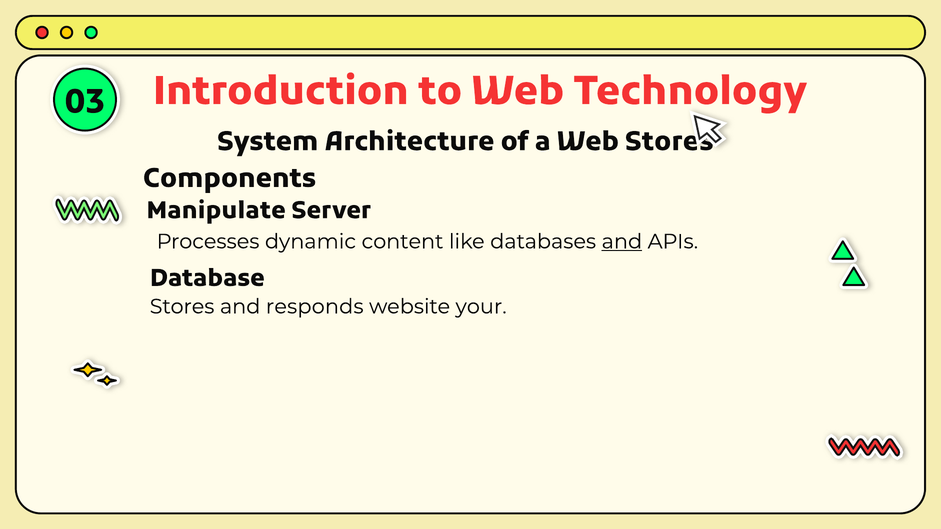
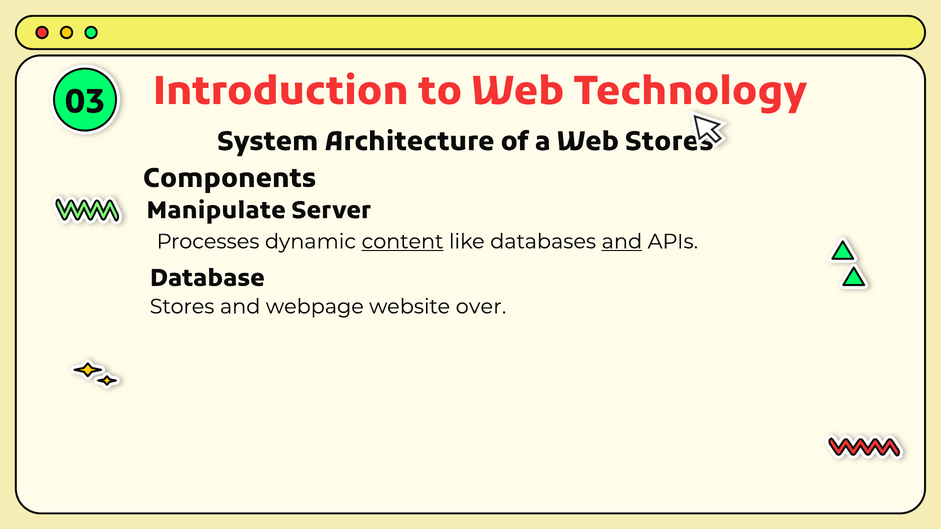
content underline: none -> present
responds: responds -> webpage
your: your -> over
